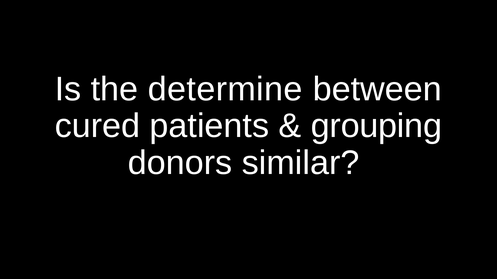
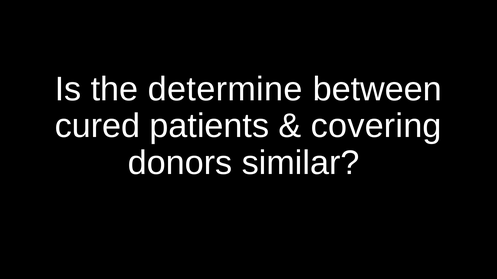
grouping: grouping -> covering
